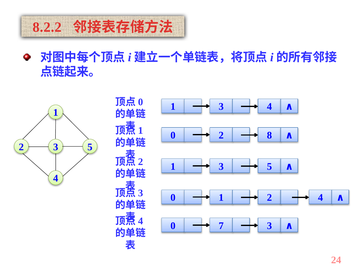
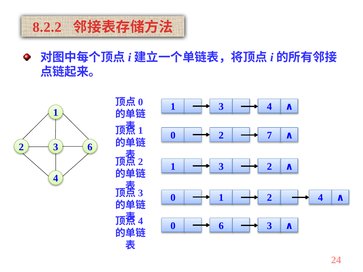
8: 8 -> 7
2 5: 5 -> 6
5 at (269, 167): 5 -> 2
0 7: 7 -> 6
